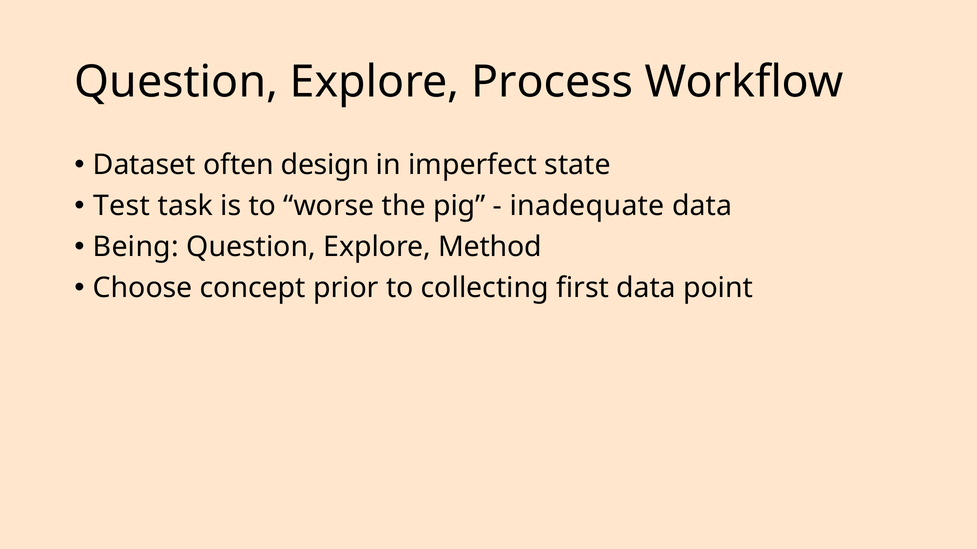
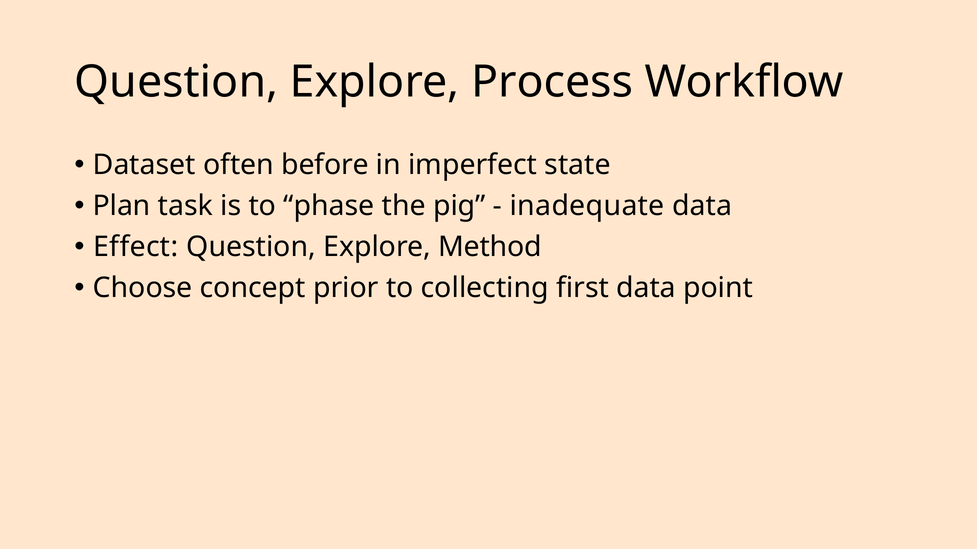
design: design -> before
Test: Test -> Plan
worse: worse -> phase
Being: Being -> Effect
